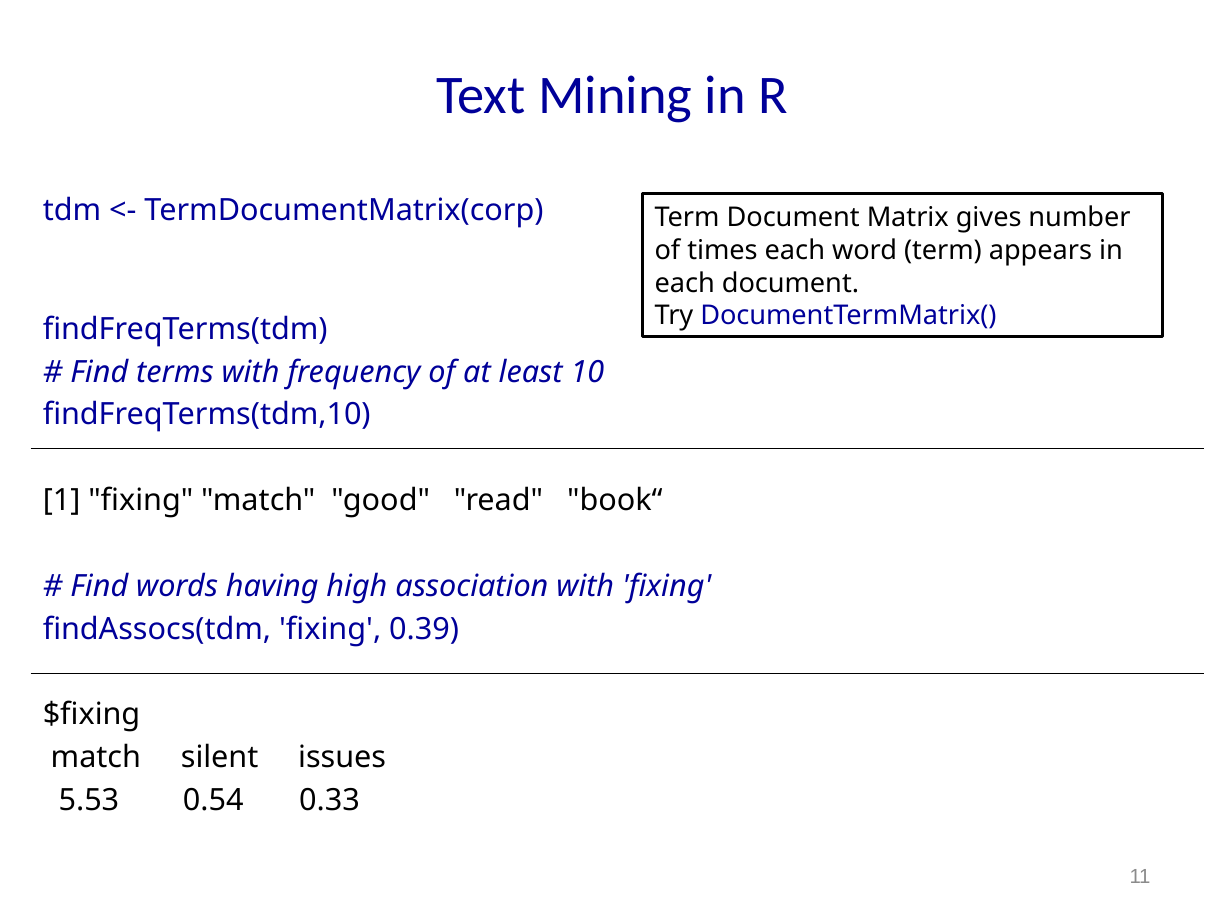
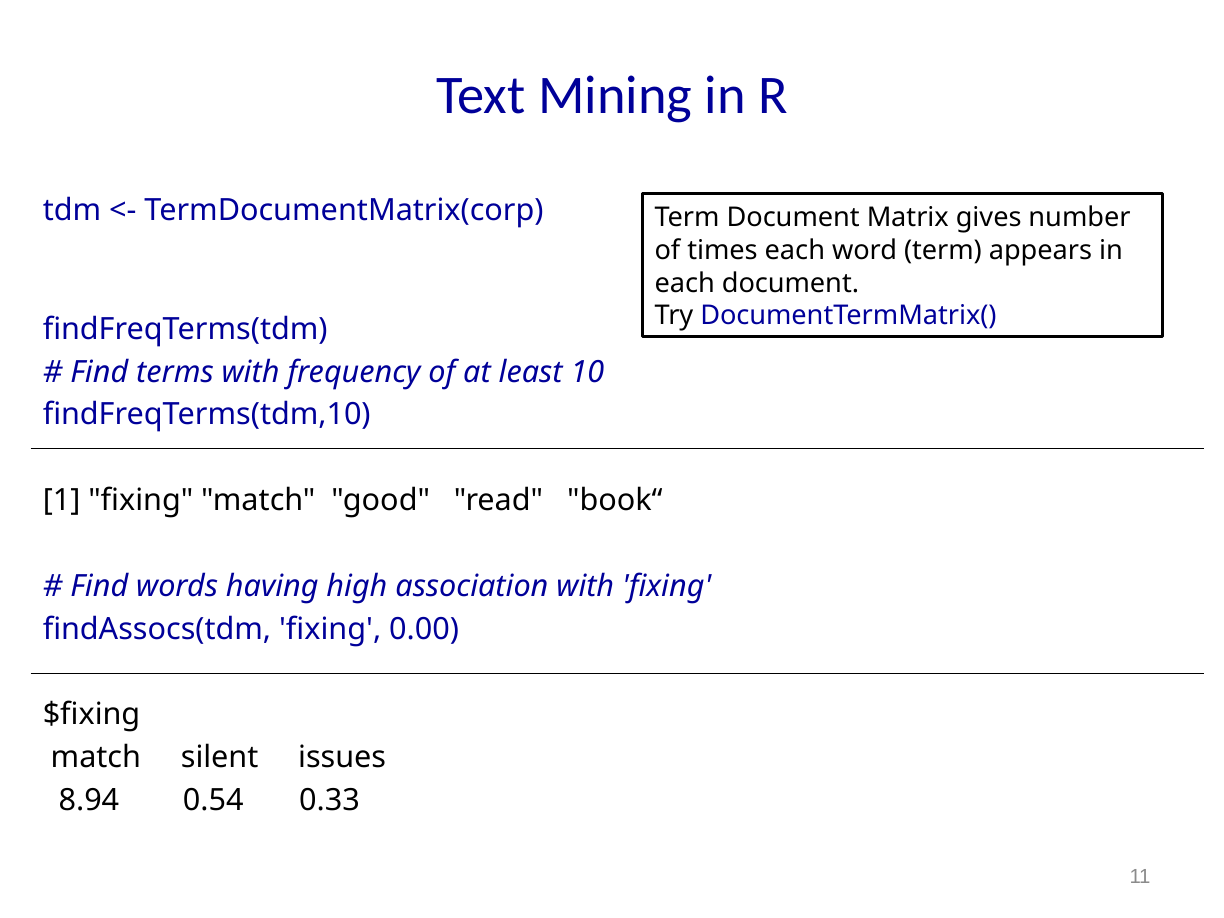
0.39: 0.39 -> 0.00
5.53: 5.53 -> 8.94
